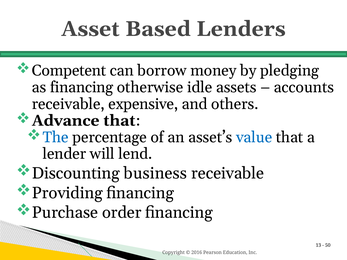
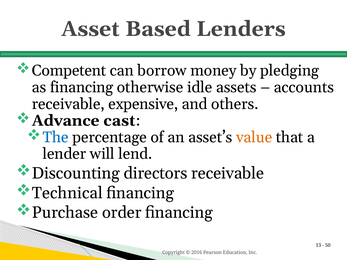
Advance that: that -> cast
value colour: blue -> orange
business: business -> directors
Providing: Providing -> Technical
